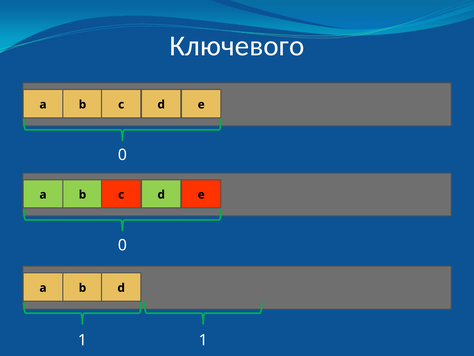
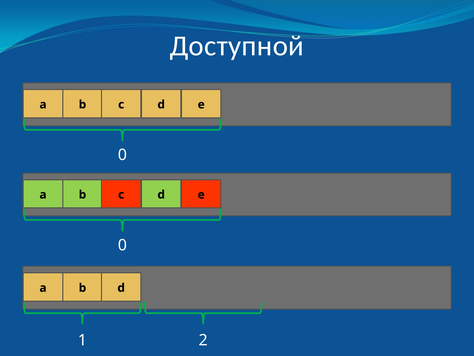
Ключевого: Ключевого -> Доступной
1 1: 1 -> 2
